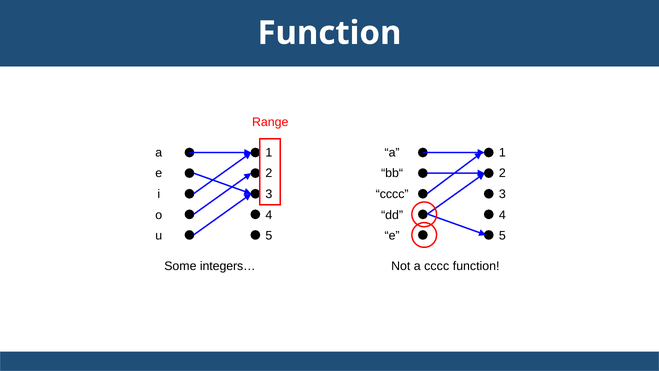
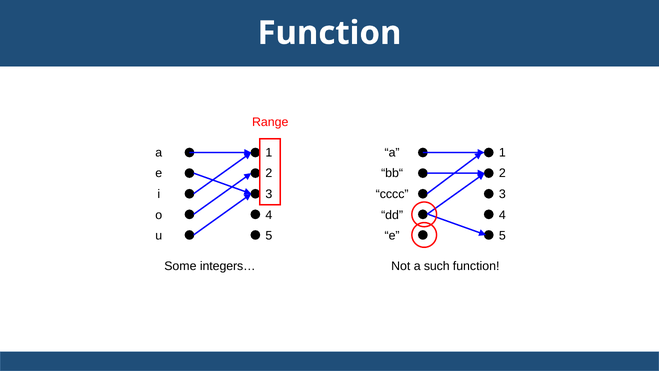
a cccc: cccc -> such
